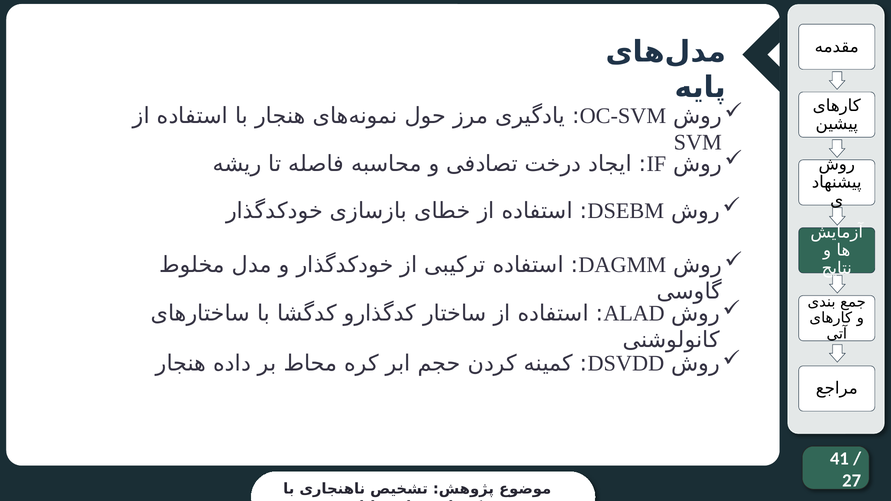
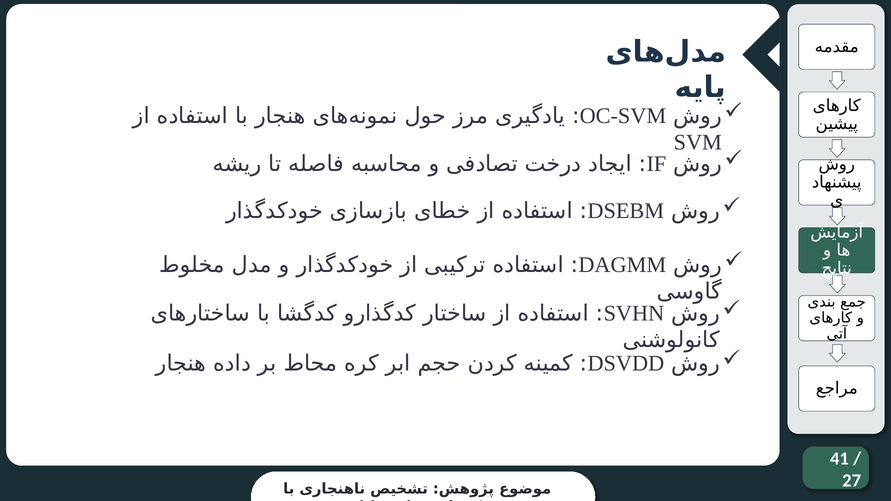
ALAD: ALAD -> SVHN
